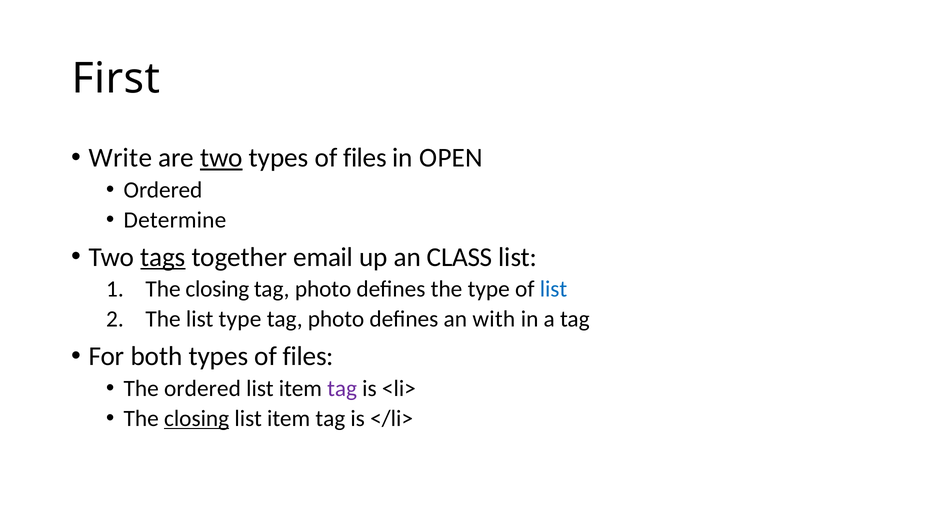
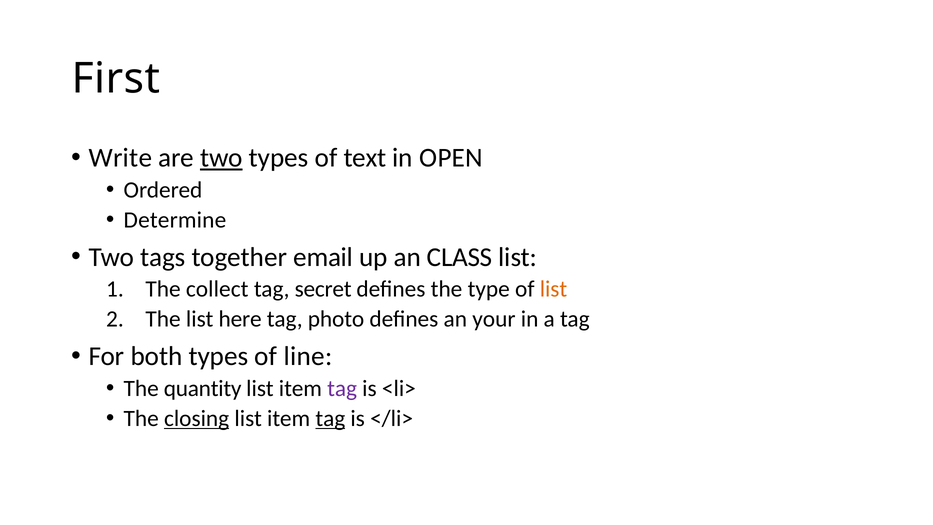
files at (365, 158): files -> text
tags underline: present -> none
closing at (217, 289): closing -> collect
photo at (323, 289): photo -> secret
list at (553, 289) colour: blue -> orange
list type: type -> here
with: with -> your
both types of files: files -> line
The ordered: ordered -> quantity
tag at (330, 418) underline: none -> present
